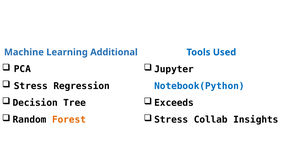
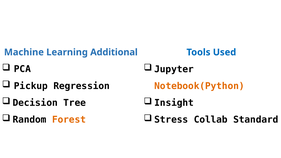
Stress at (31, 86): Stress -> Pickup
Notebook(Python colour: blue -> orange
Exceeds: Exceeds -> Insight
Insights: Insights -> Standard
